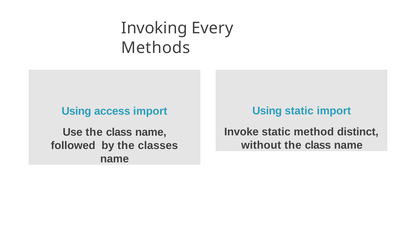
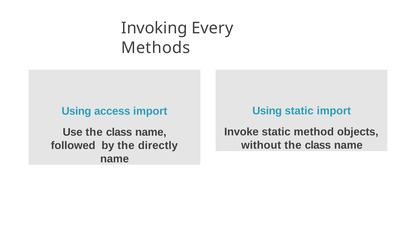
distinct: distinct -> objects
classes: classes -> directly
